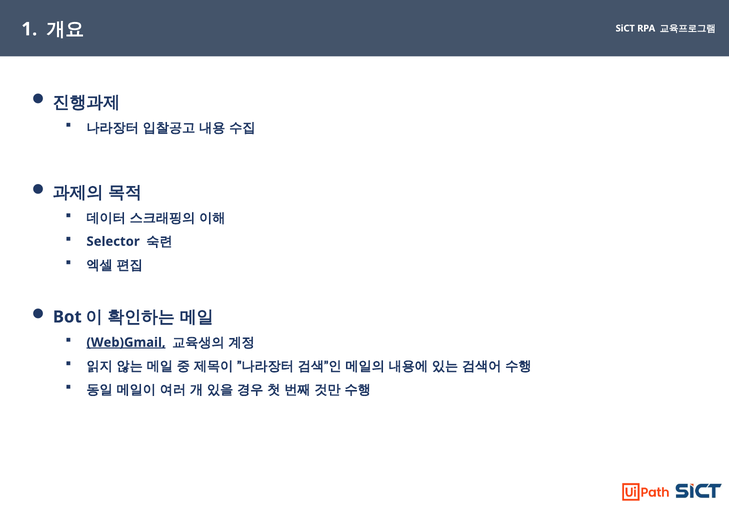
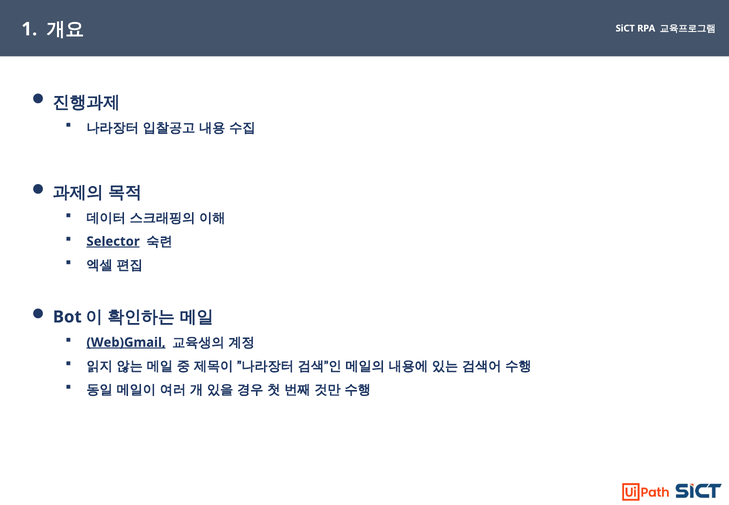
Selector underline: none -> present
